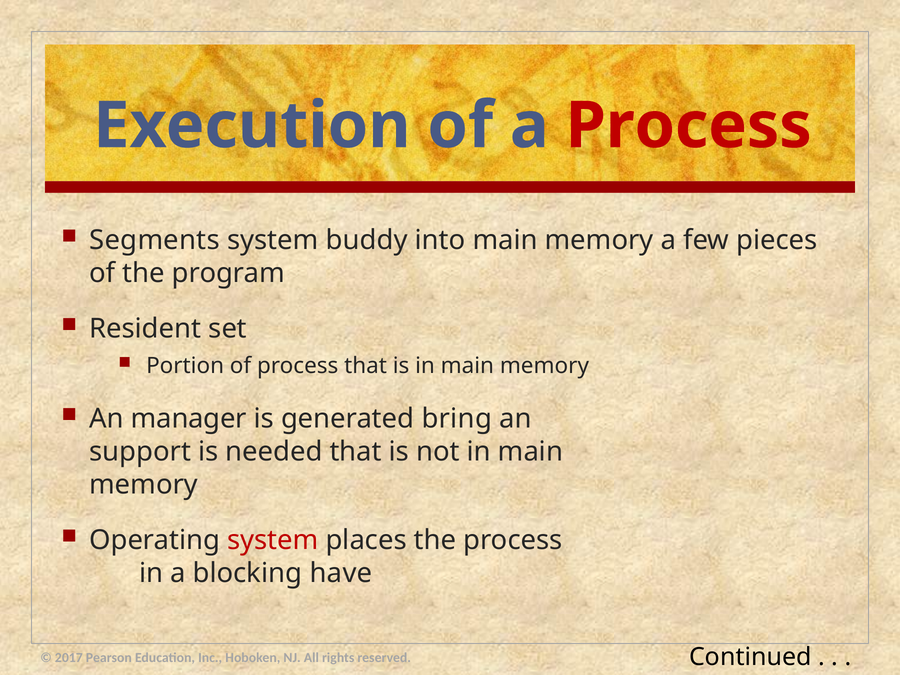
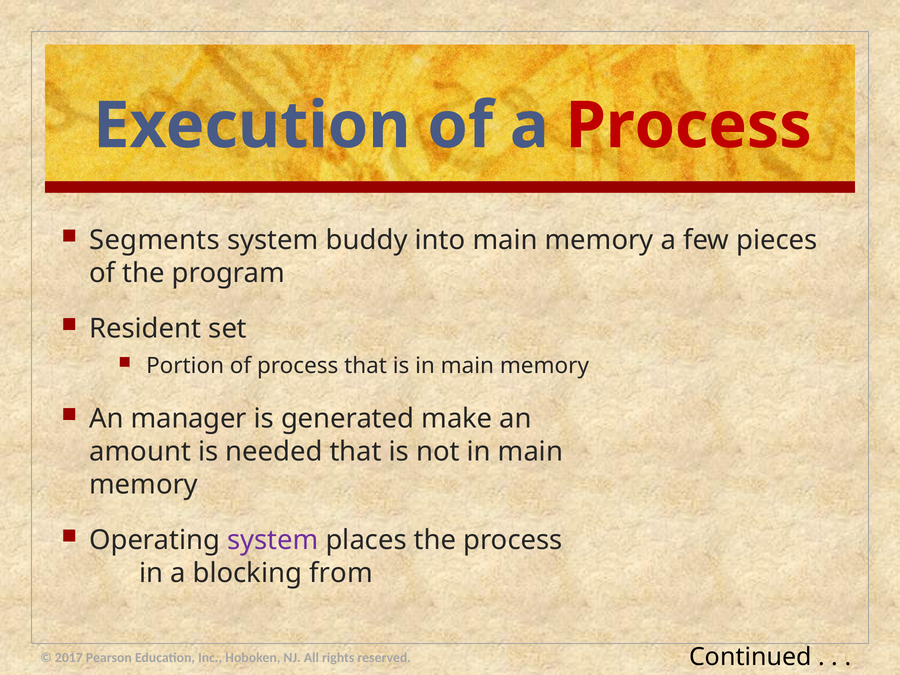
bring: bring -> make
support: support -> amount
system at (273, 540) colour: red -> purple
have: have -> from
